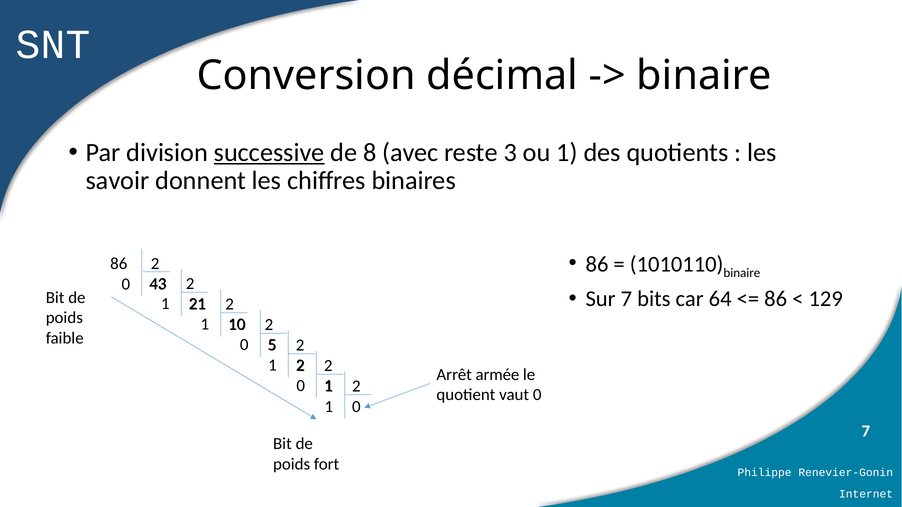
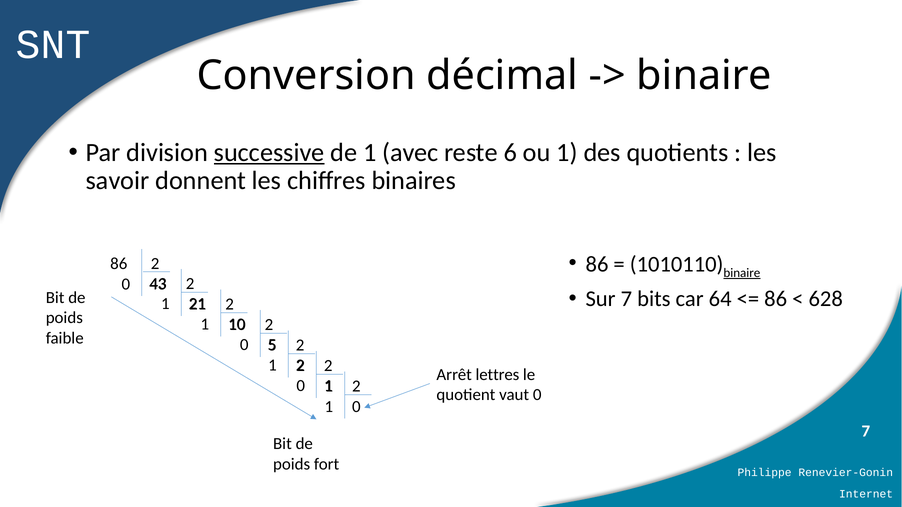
de 8: 8 -> 1
3: 3 -> 6
binaire at (742, 273) underline: none -> present
129: 129 -> 628
armée: armée -> lettres
